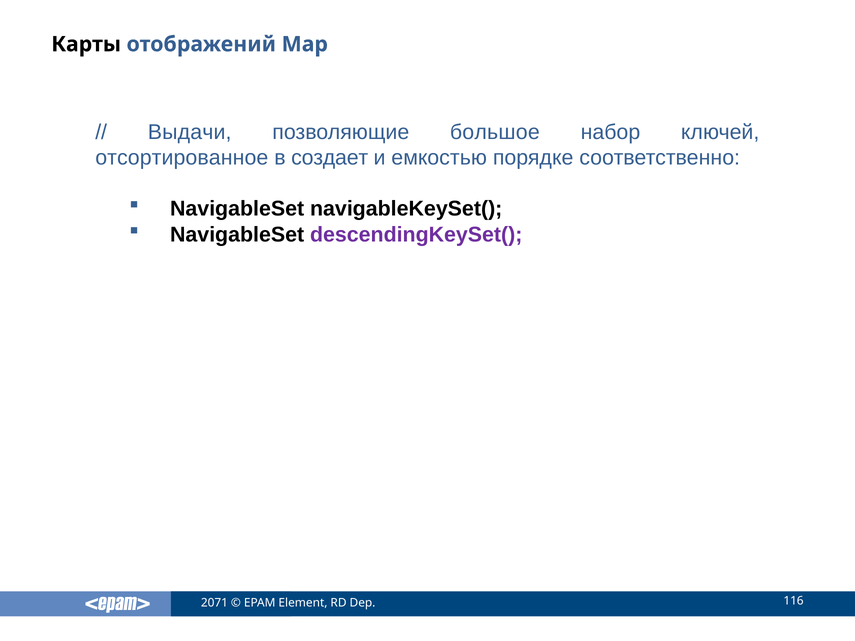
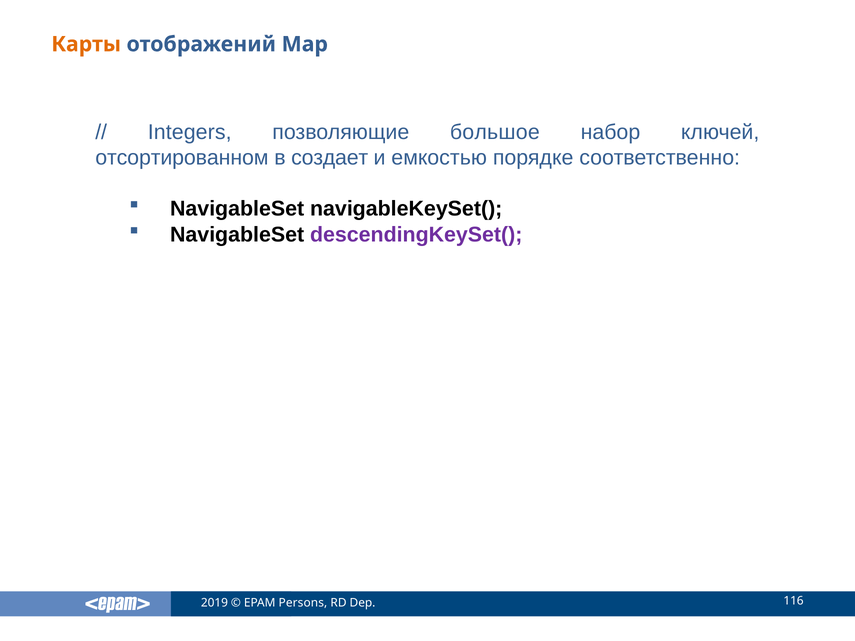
Карты colour: black -> orange
Выдачи: Выдачи -> Integers
отсортированное: отсортированное -> отсортированном
2071: 2071 -> 2019
Element: Element -> Persons
